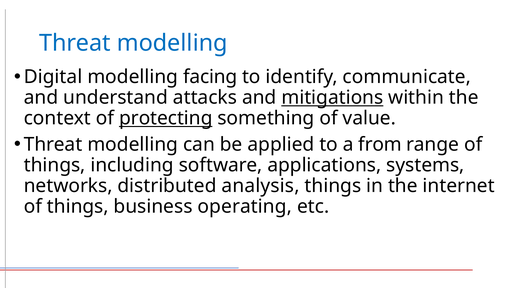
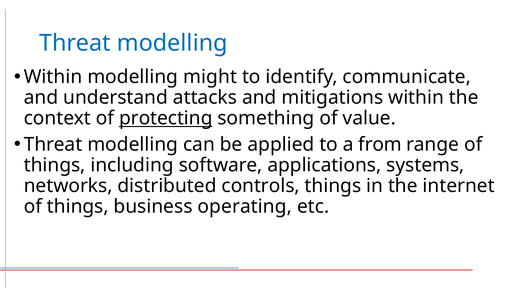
Digital at (53, 77): Digital -> Within
facing: facing -> might
mitigations underline: present -> none
analysis: analysis -> controls
